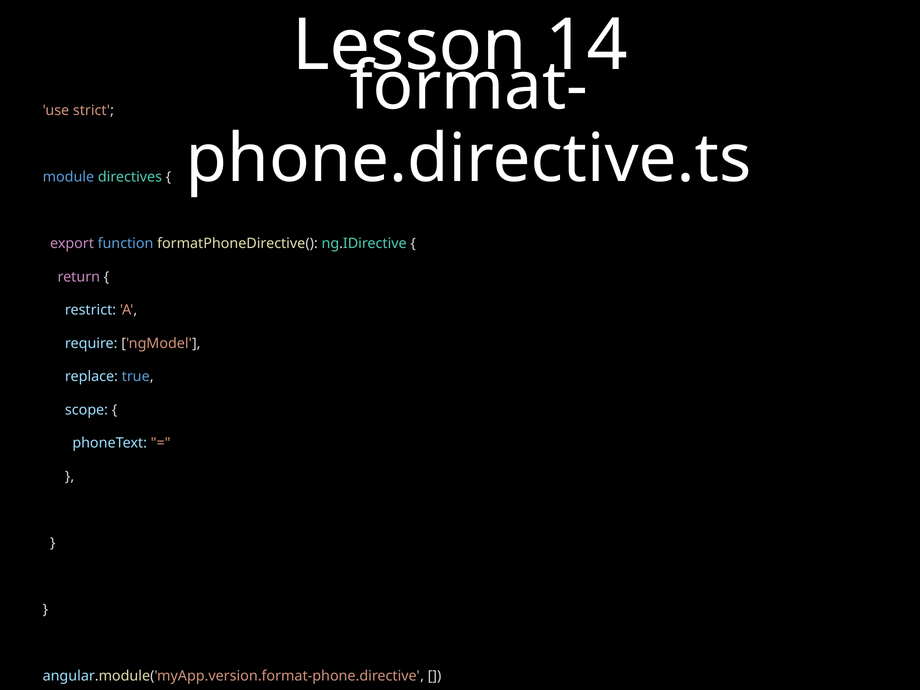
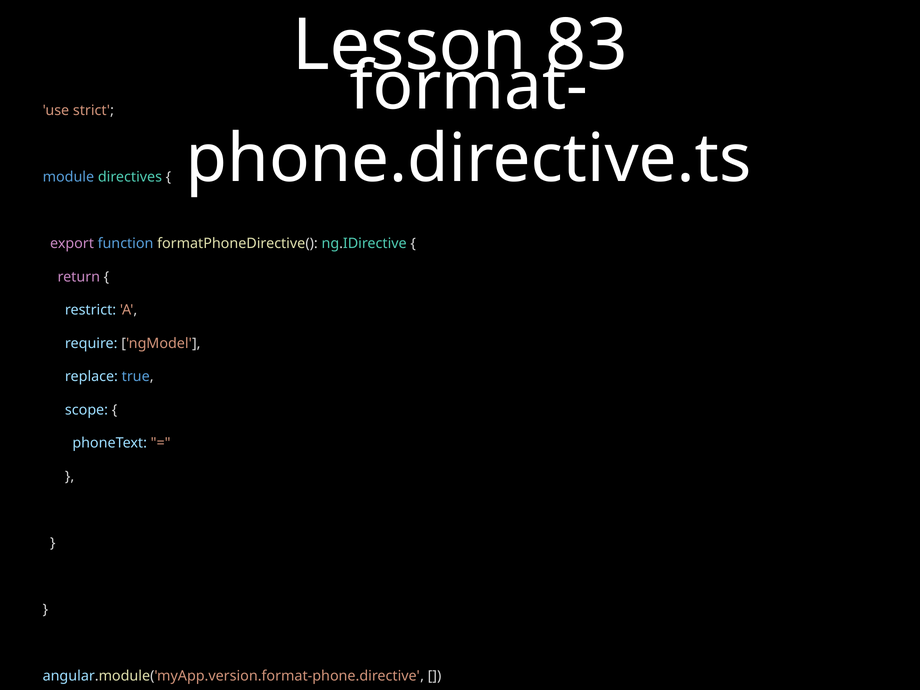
14: 14 -> 83
